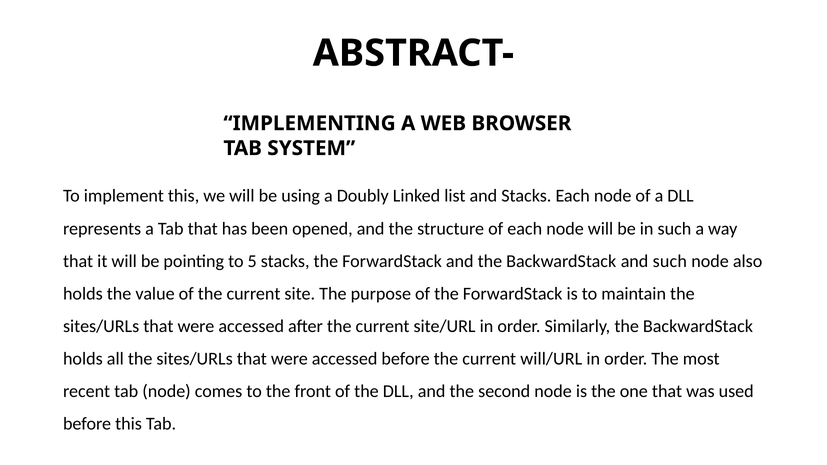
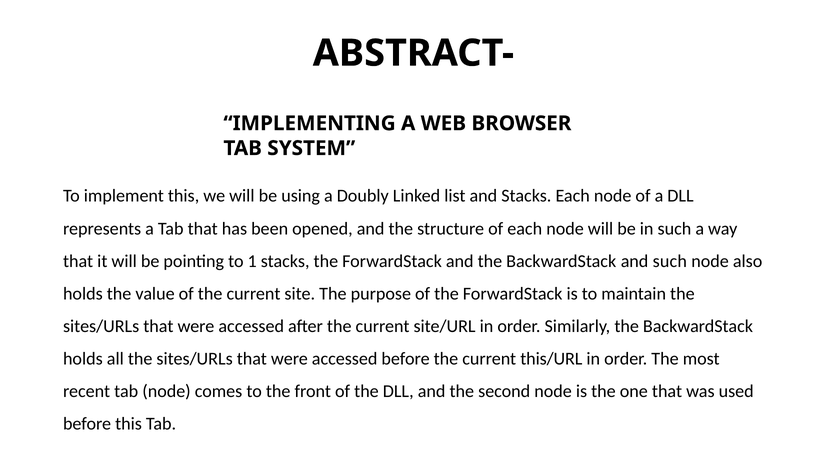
5: 5 -> 1
will/URL: will/URL -> this/URL
